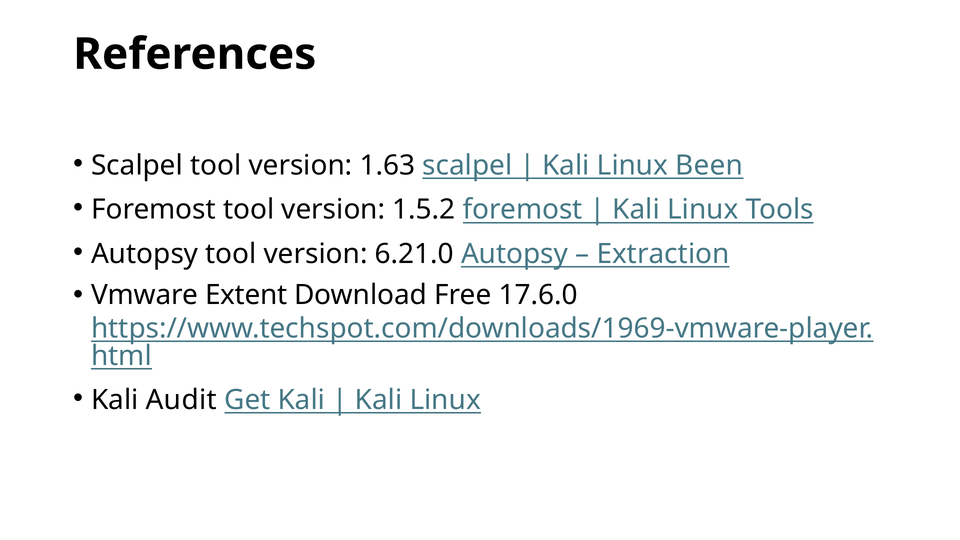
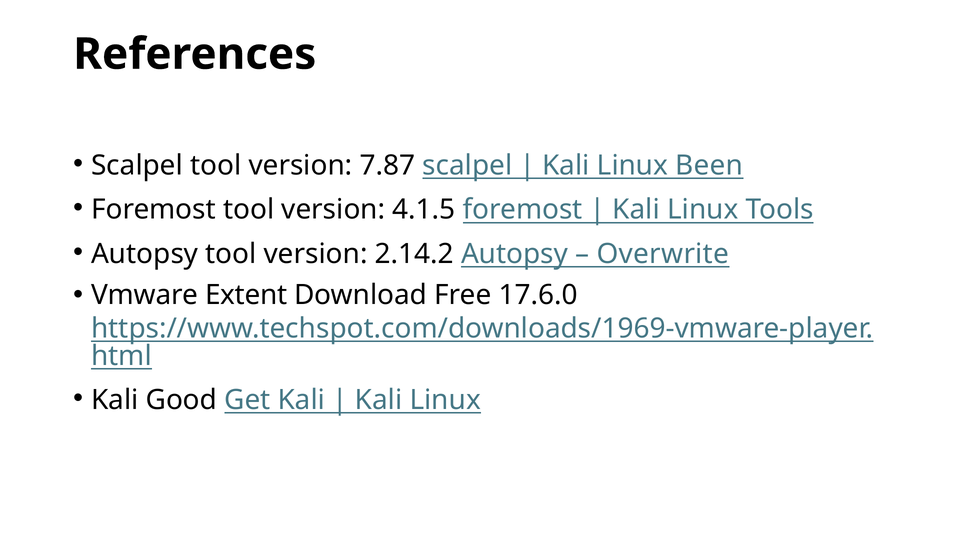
1.63: 1.63 -> 7.87
1.5.2: 1.5.2 -> 4.1.5
6.21.0: 6.21.0 -> 2.14.2
Extraction: Extraction -> Overwrite
Audit: Audit -> Good
